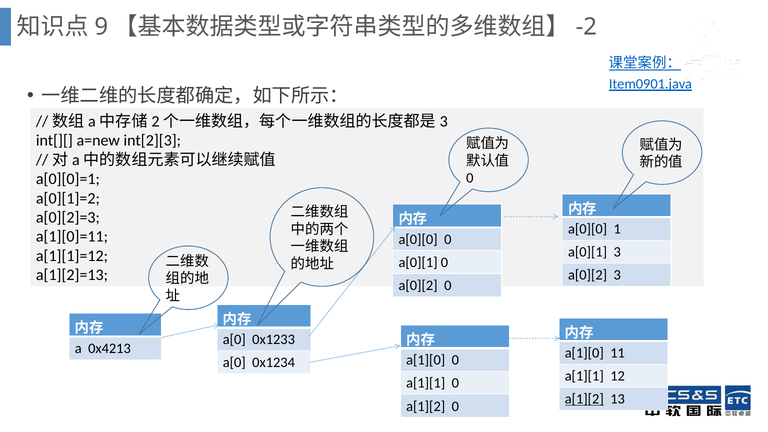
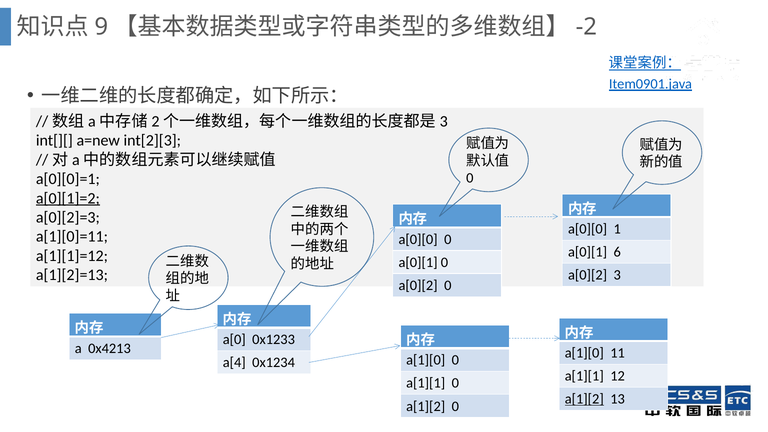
a[0][1]=2 underline: none -> present
a[0][1 3: 3 -> 6
a[0 at (234, 363): a[0 -> a[4
